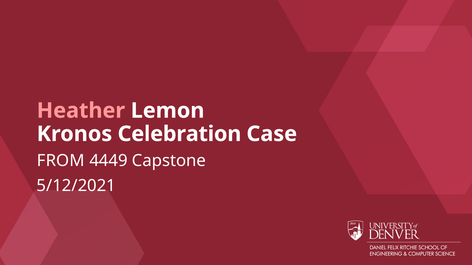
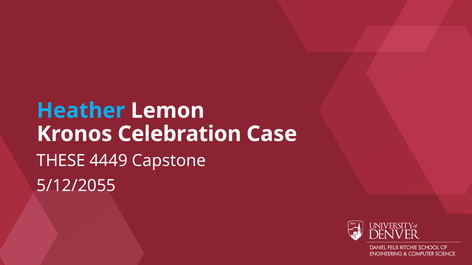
Heather colour: pink -> light blue
FROM: FROM -> THESE
5/12/2021: 5/12/2021 -> 5/12/2055
